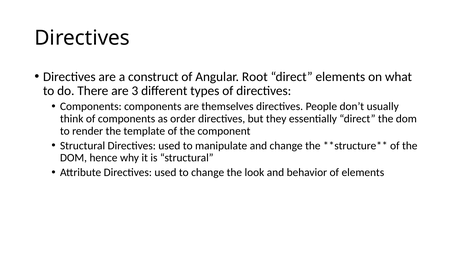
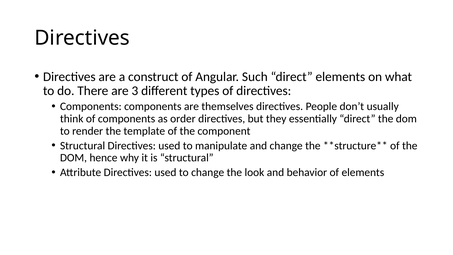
Root: Root -> Such
